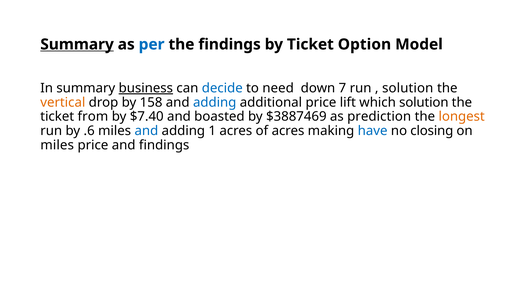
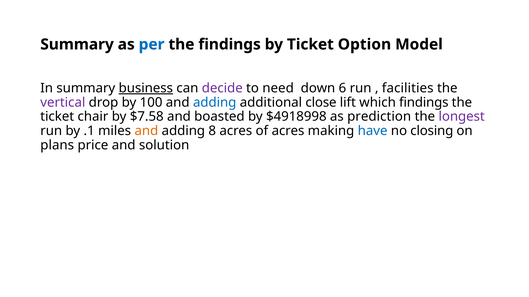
Summary at (77, 44) underline: present -> none
decide colour: blue -> purple
7: 7 -> 6
solution at (408, 88): solution -> facilities
vertical colour: orange -> purple
158: 158 -> 100
additional price: price -> close
which solution: solution -> findings
from: from -> chair
$7.40: $7.40 -> $7.58
$3887469: $3887469 -> $4918998
longest colour: orange -> purple
.6: .6 -> .1
and at (146, 131) colour: blue -> orange
1: 1 -> 8
miles at (57, 145): miles -> plans
and findings: findings -> solution
